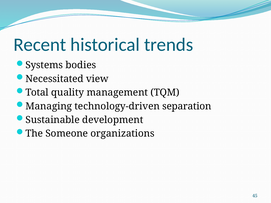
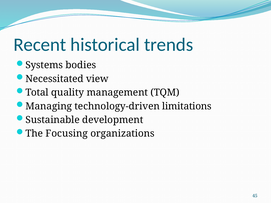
separation: separation -> limitations
Someone: Someone -> Focusing
